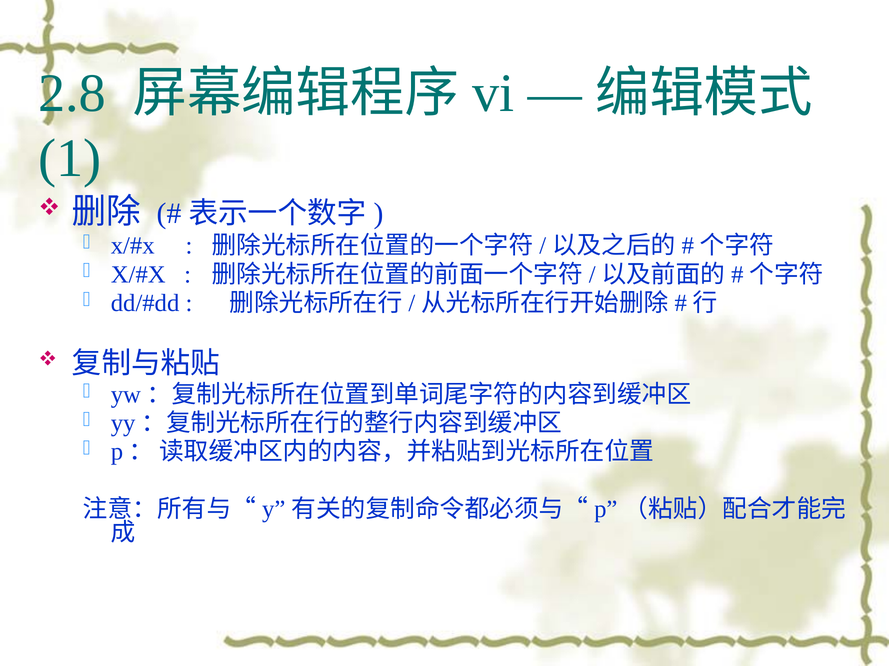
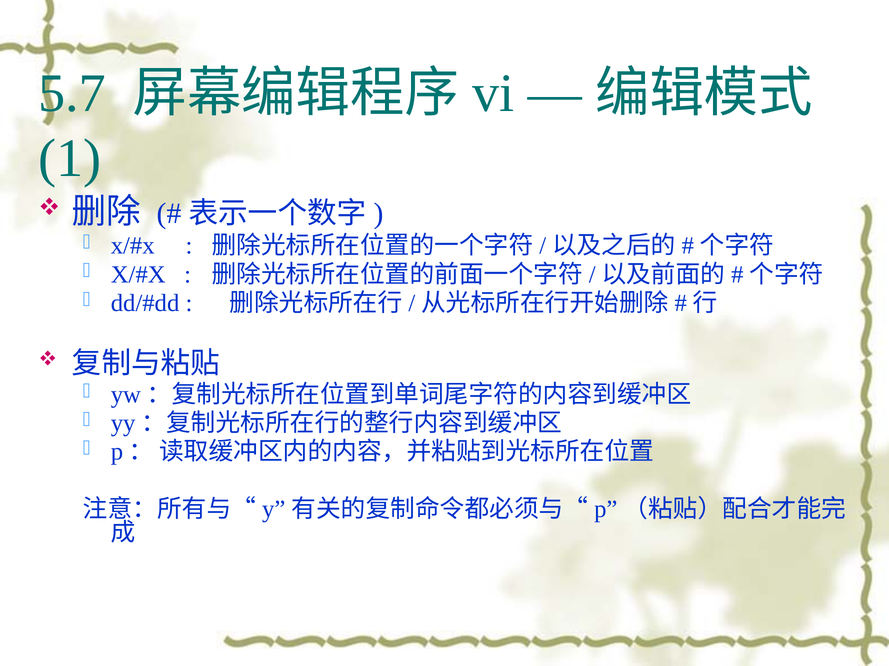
2.8: 2.8 -> 5.7
